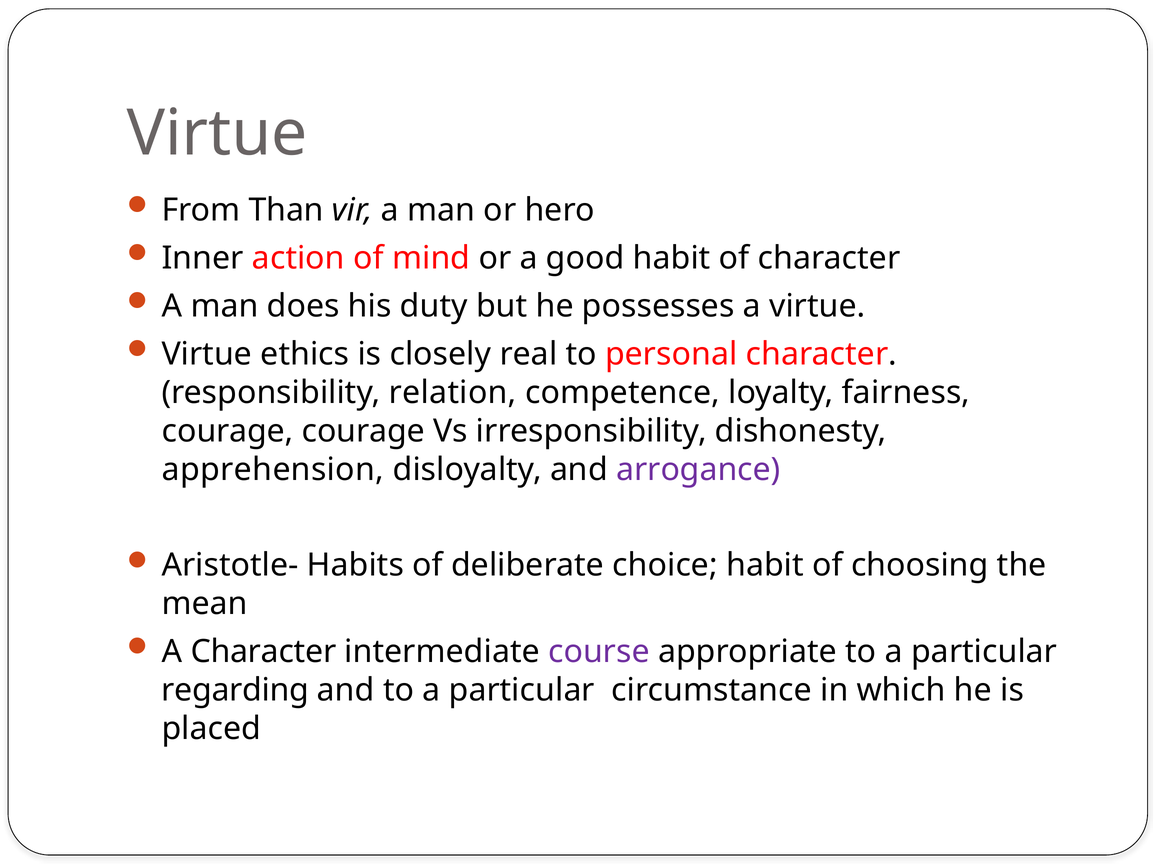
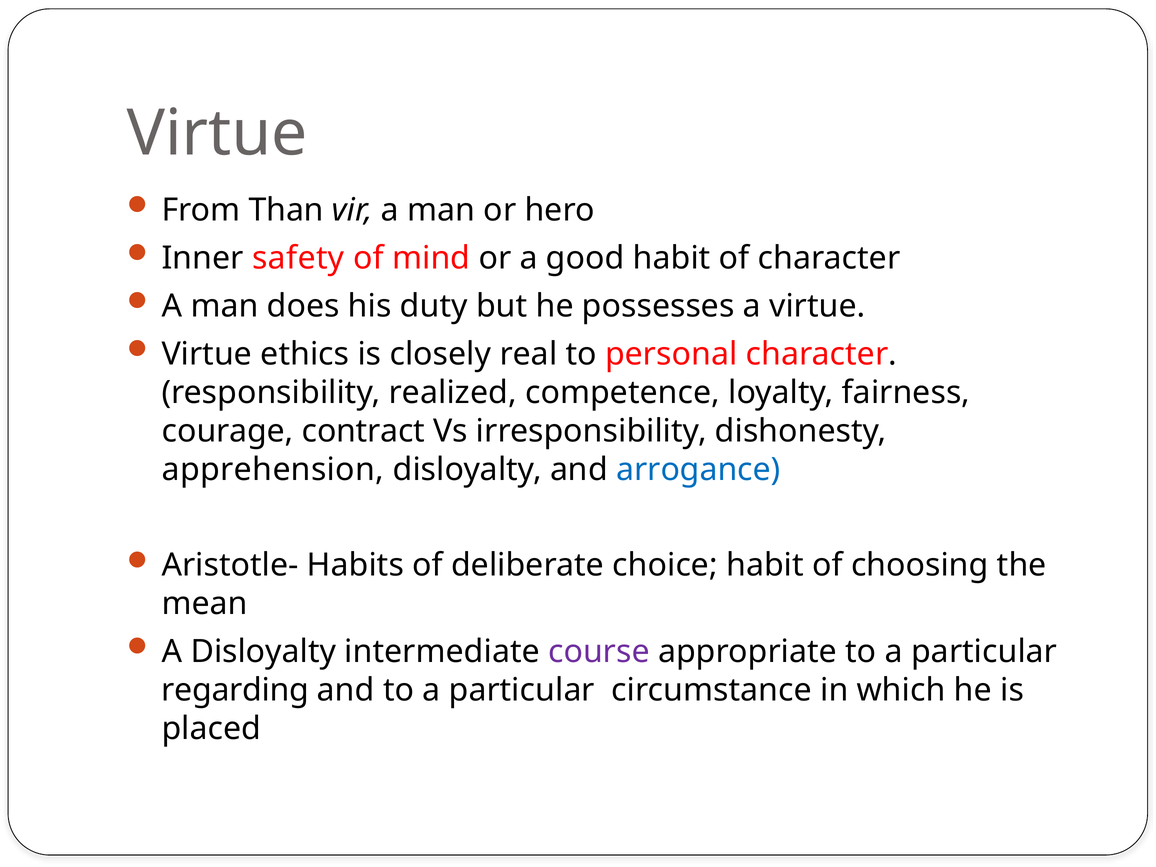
action: action -> safety
relation: relation -> realized
courage courage: courage -> contract
arrogance colour: purple -> blue
A Character: Character -> Disloyalty
